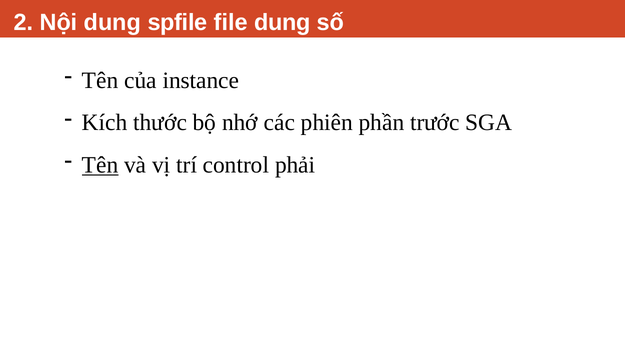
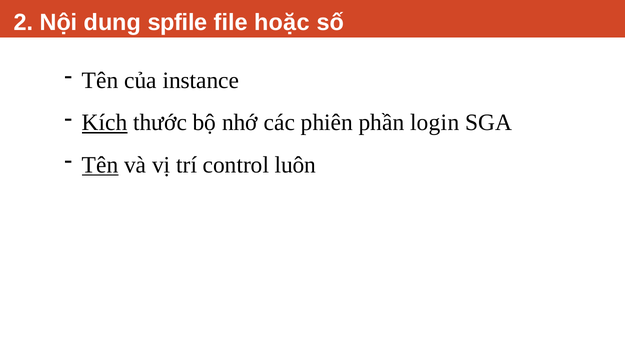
file dung: dung -> hoặc
Kích underline: none -> present
trước: trước -> login
phải: phải -> luôn
